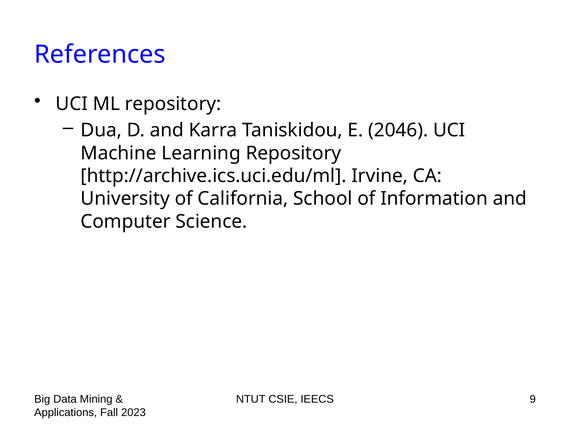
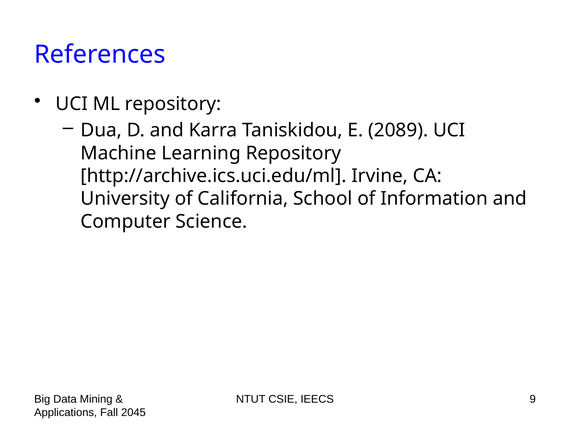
2046: 2046 -> 2089
2023: 2023 -> 2045
